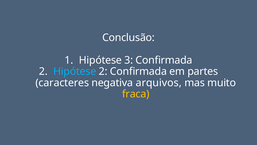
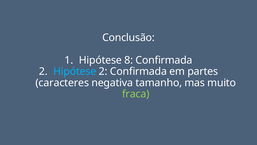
3: 3 -> 8
arquivos: arquivos -> tamanho
fraca colour: yellow -> light green
